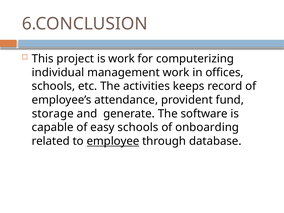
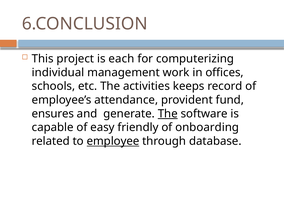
is work: work -> each
storage: storage -> ensures
The at (168, 114) underline: none -> present
easy schools: schools -> friendly
